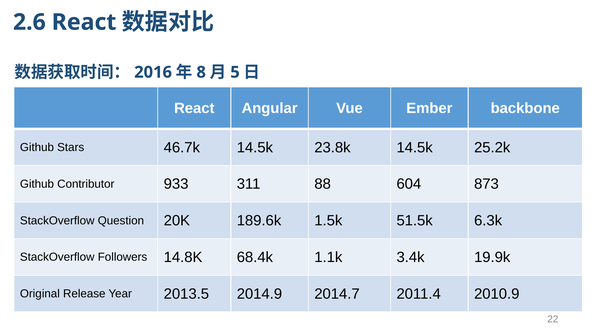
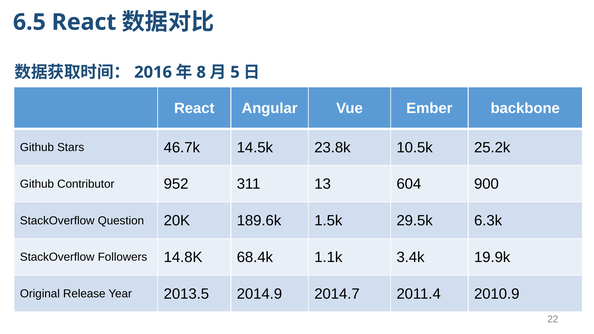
2.6: 2.6 -> 6.5
23.8k 14.5k: 14.5k -> 10.5k
933: 933 -> 952
88: 88 -> 13
873: 873 -> 900
51.5k: 51.5k -> 29.5k
